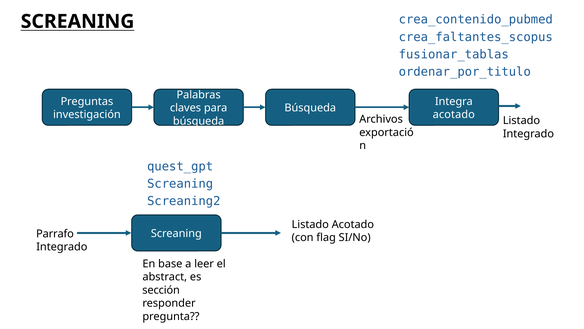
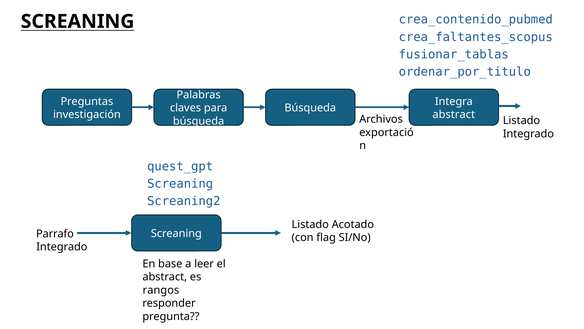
acotado at (454, 114): acotado -> abstract
sección: sección -> rangos
